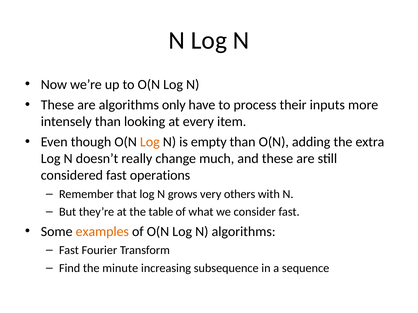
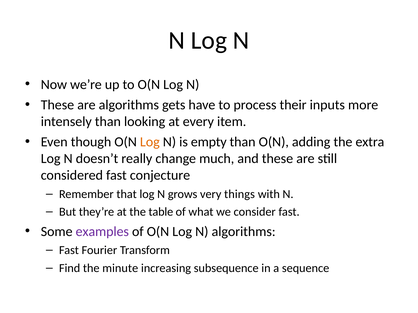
only: only -> gets
operations: operations -> conjecture
others: others -> things
examples colour: orange -> purple
